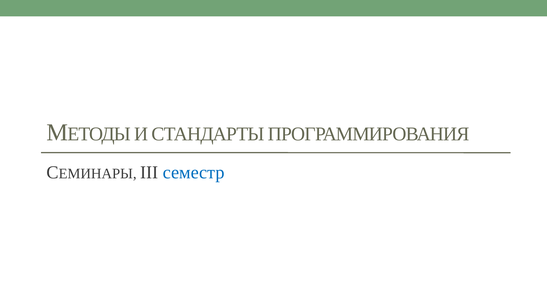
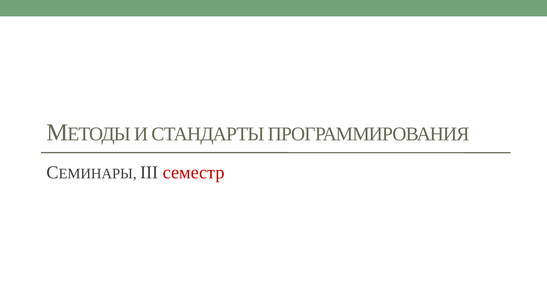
семестр colour: blue -> red
